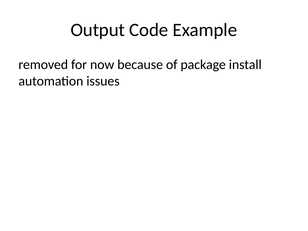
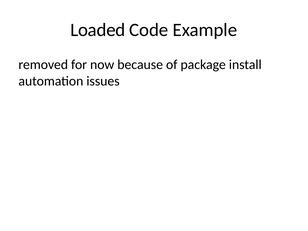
Output: Output -> Loaded
